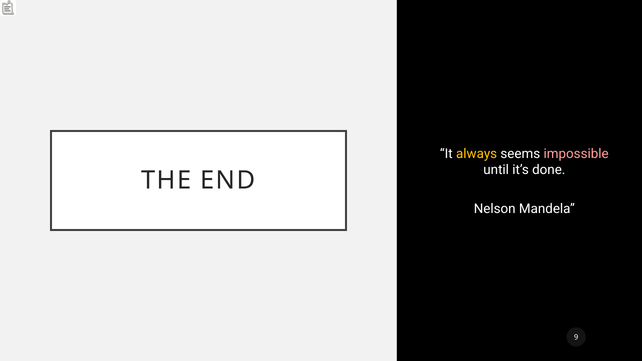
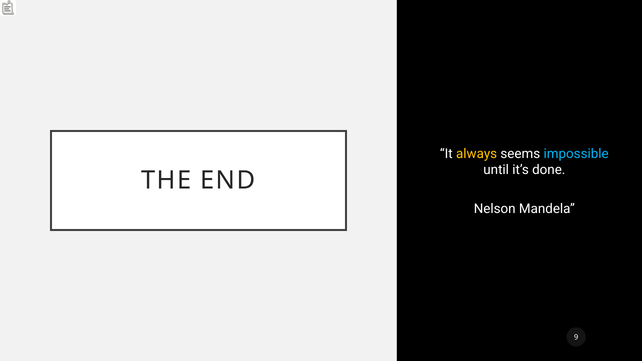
impossible colour: pink -> light blue
